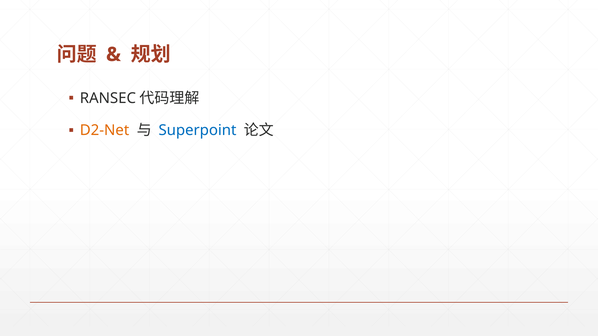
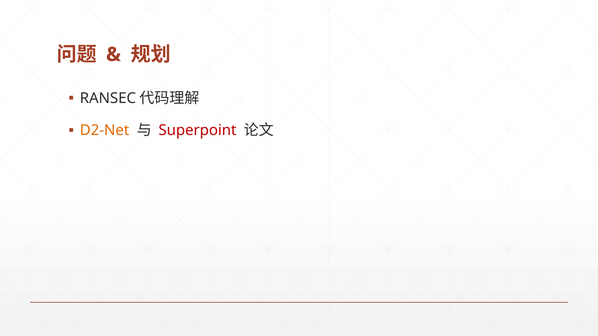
Superpoint colour: blue -> red
